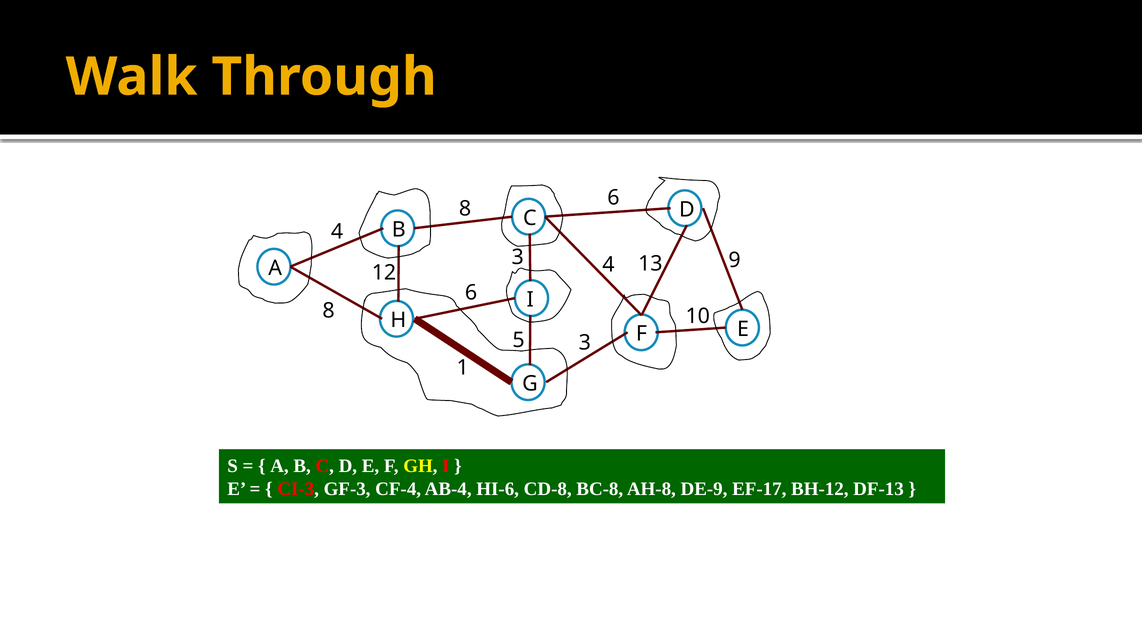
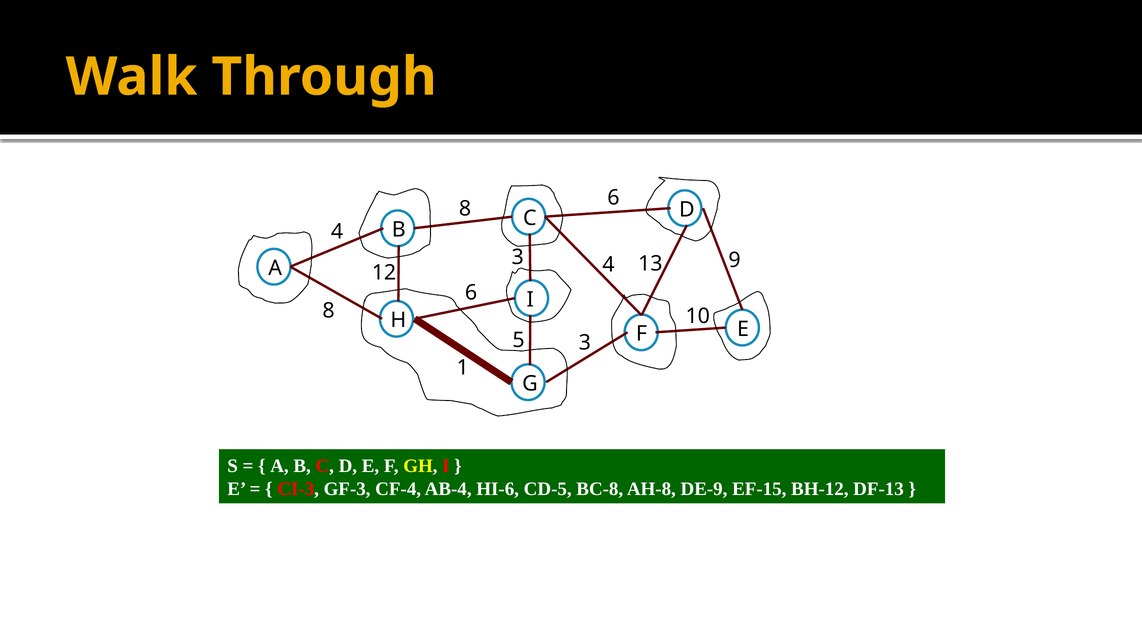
CD-8: CD-8 -> CD-5
EF-17: EF-17 -> EF-15
